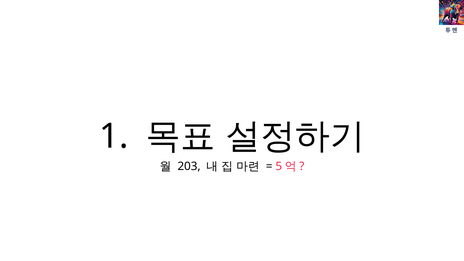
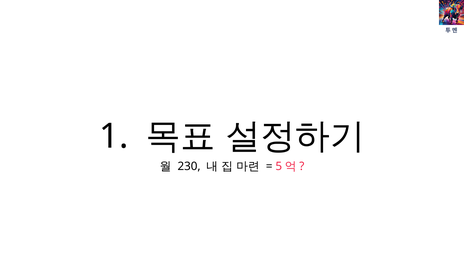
203: 203 -> 230
